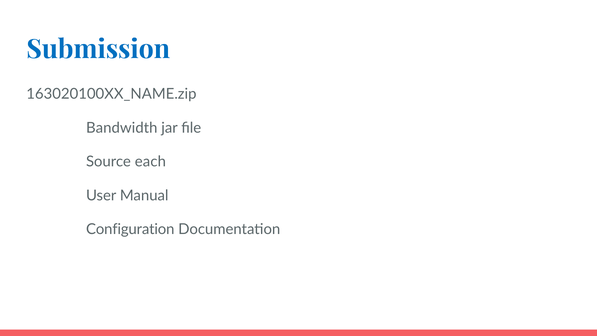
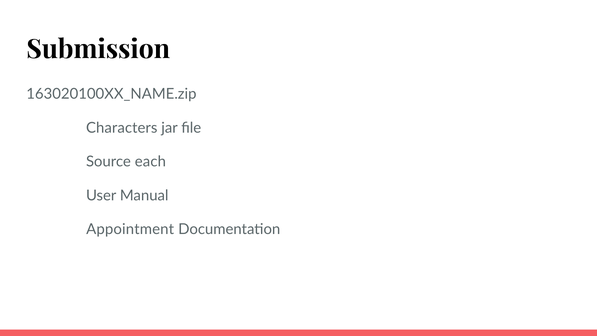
Submission colour: blue -> black
Bandwidth: Bandwidth -> Characters
Configuration: Configuration -> Appointment
